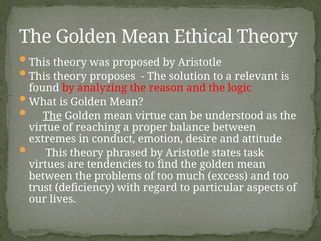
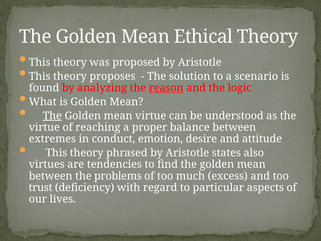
relevant: relevant -> scenario
reason underline: none -> present
task: task -> also
